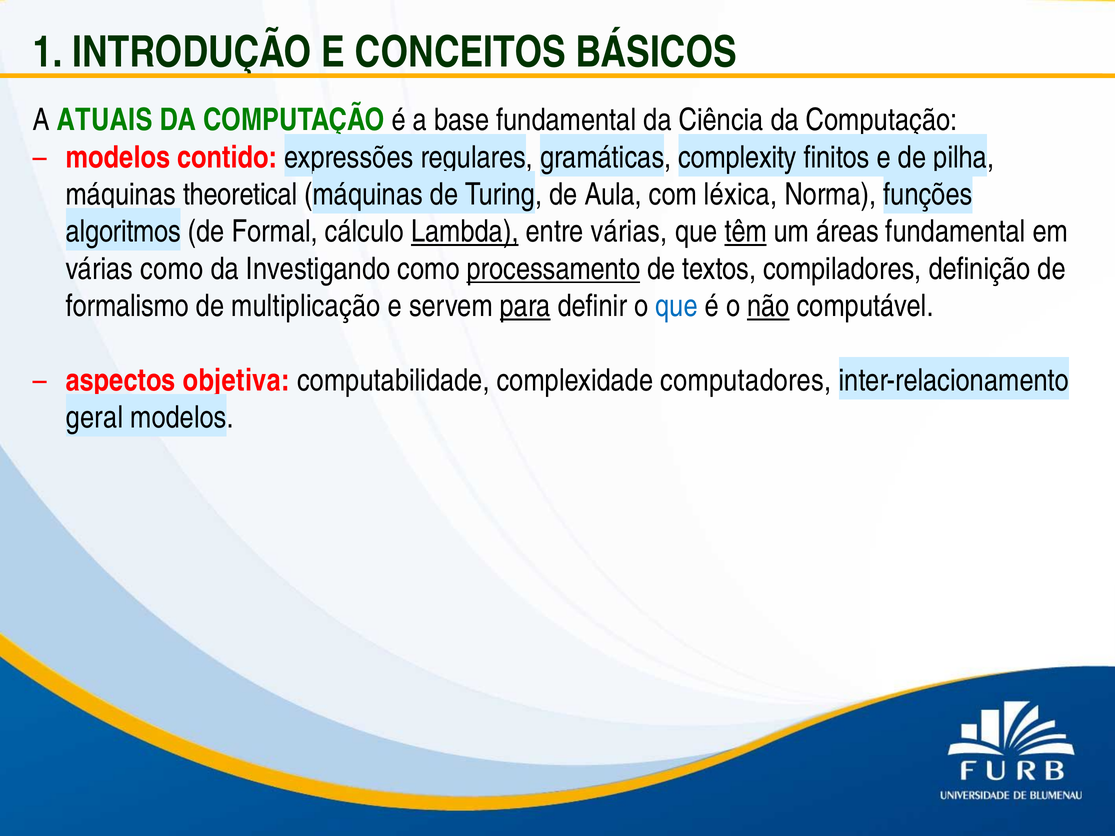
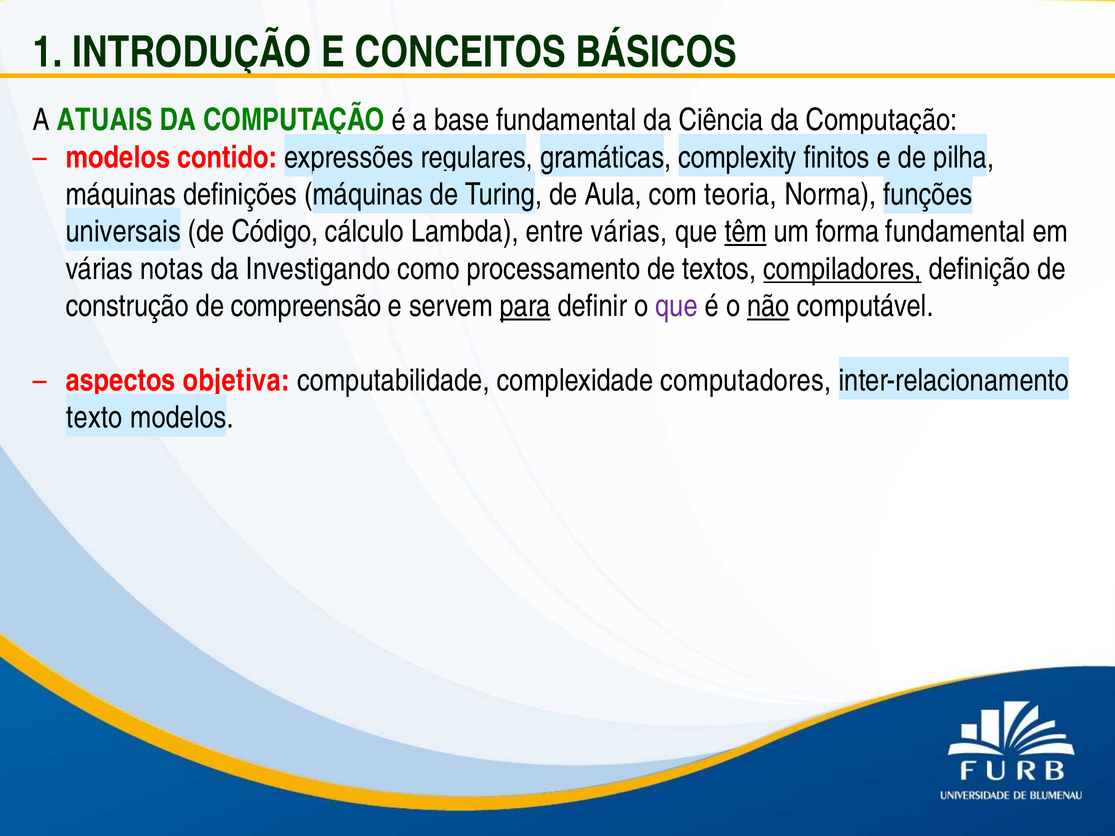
theoretical: theoretical -> definições
léxica: léxica -> teoria
algoritmos: algoritmos -> universais
Formal: Formal -> Código
Lambda underline: present -> none
áreas: áreas -> forma
várias como: como -> notas
processamento underline: present -> none
compiladores underline: none -> present
formalismo: formalismo -> construção
multiplicação: multiplicação -> compreensão
que at (676, 306) colour: blue -> purple
geral: geral -> texto
